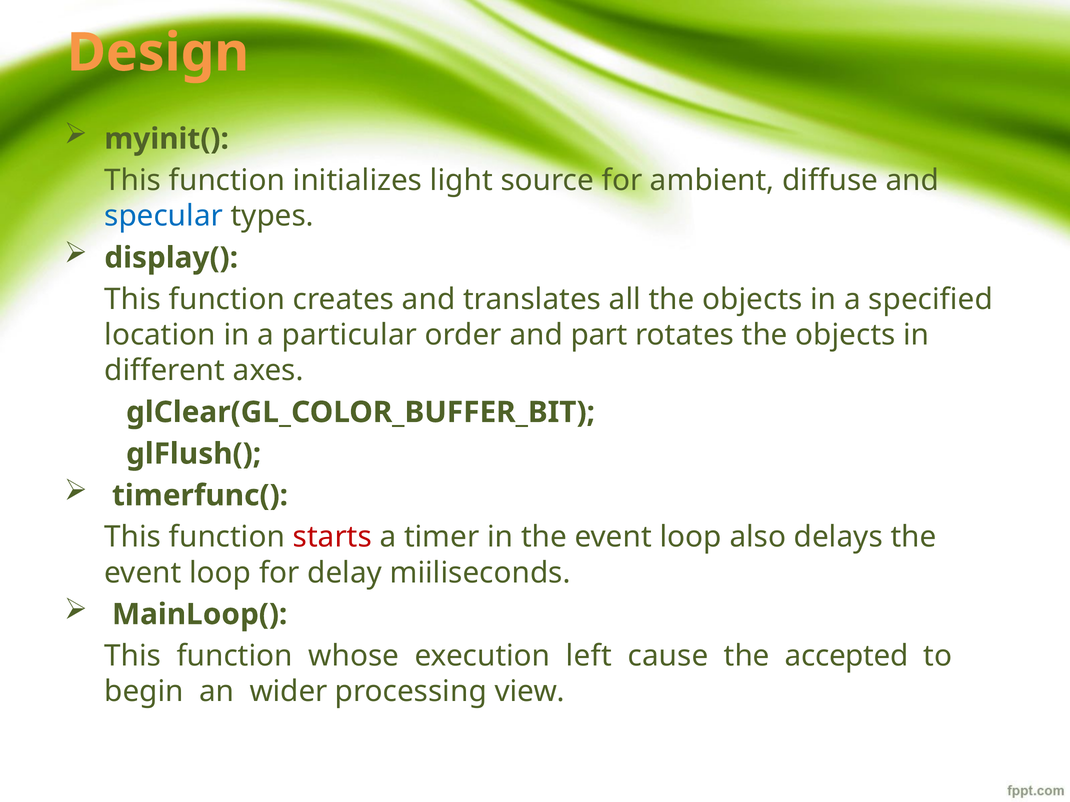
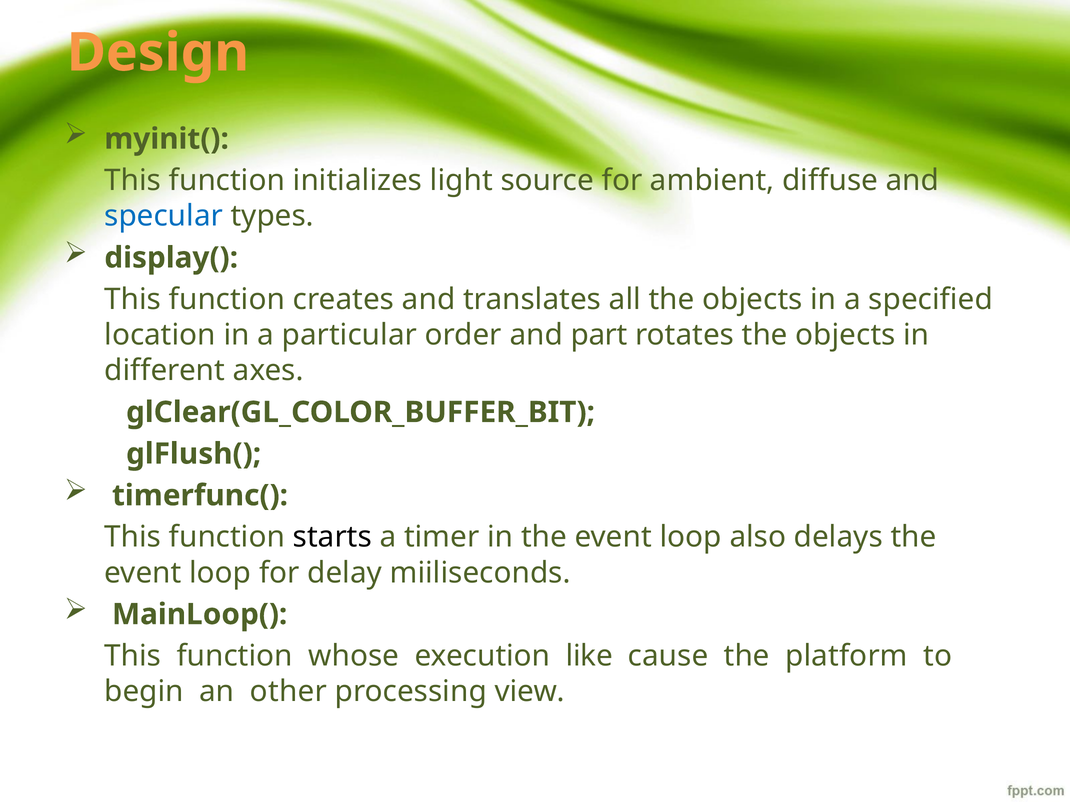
starts colour: red -> black
left: left -> like
accepted: accepted -> platform
wider: wider -> other
